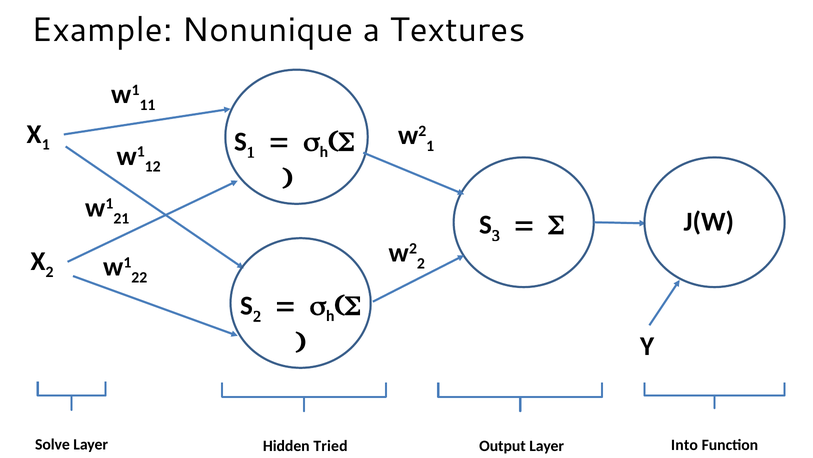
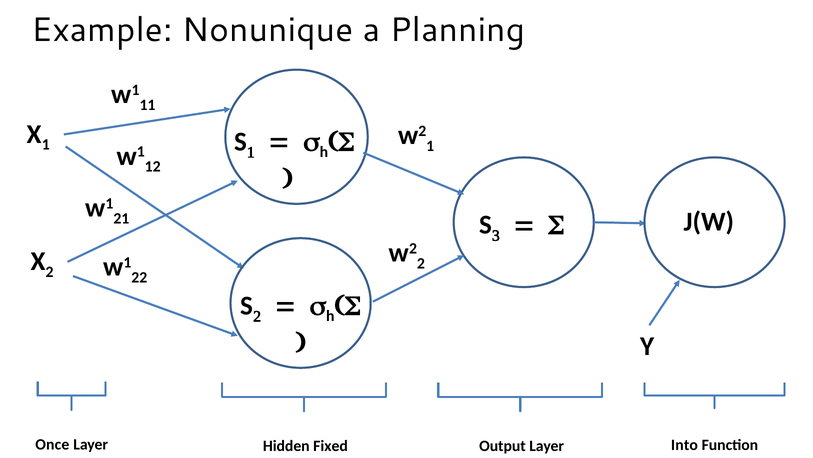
Textures: Textures -> Planning
Solve: Solve -> Once
Tried: Tried -> Fixed
